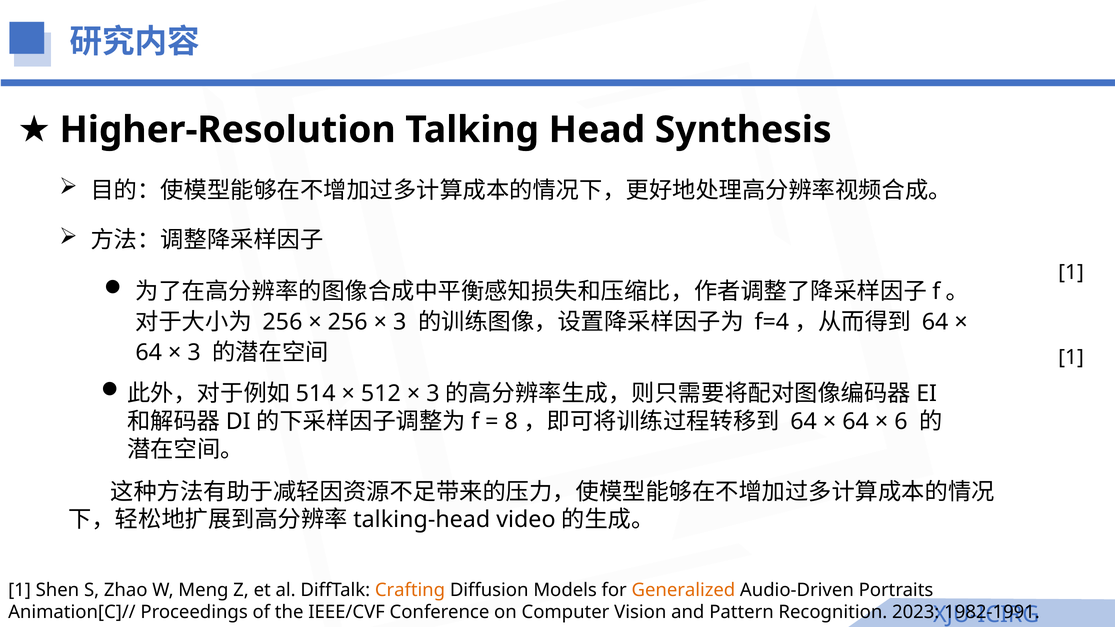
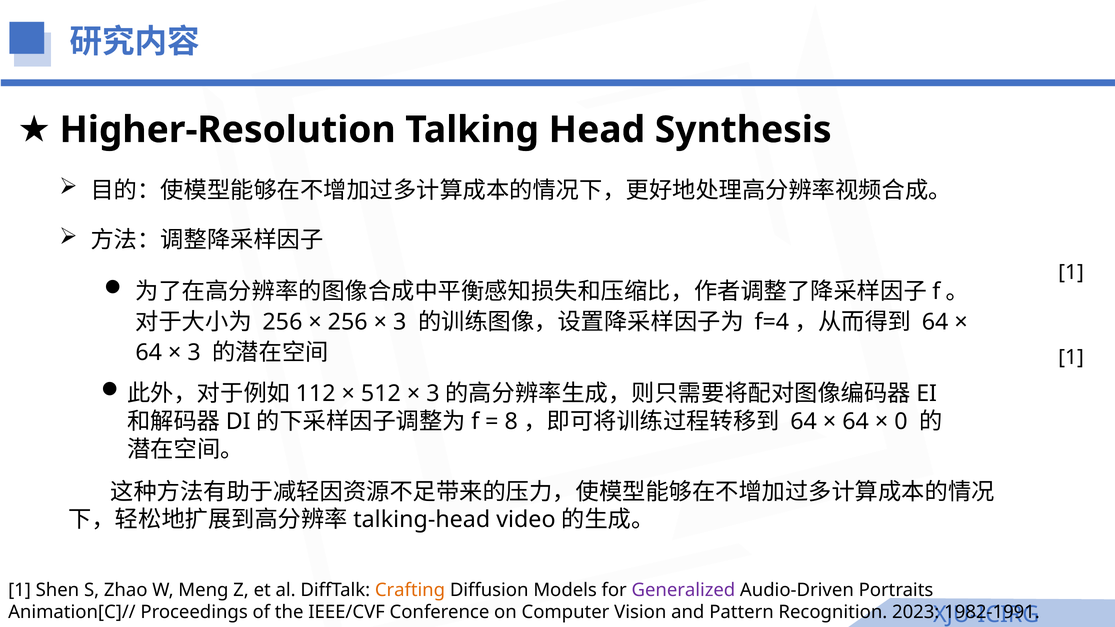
514: 514 -> 112
6: 6 -> 0
Generalized colour: orange -> purple
